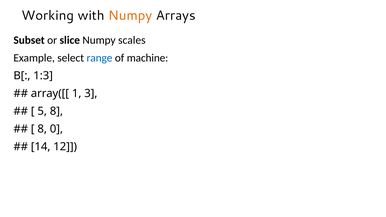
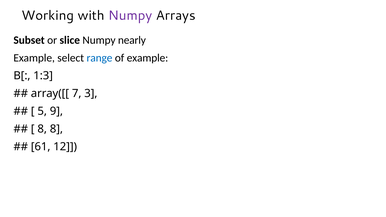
Numpy at (130, 16) colour: orange -> purple
scales: scales -> nearly
of machine: machine -> example
1: 1 -> 7
5 8: 8 -> 9
8 0: 0 -> 8
14: 14 -> 61
